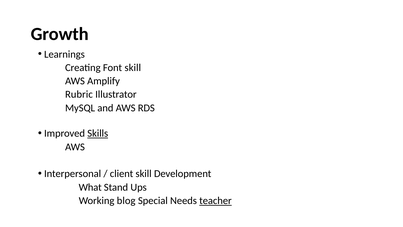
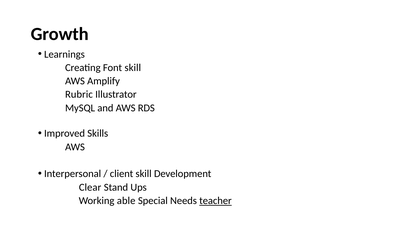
Skills underline: present -> none
What: What -> Clear
blog: blog -> able
